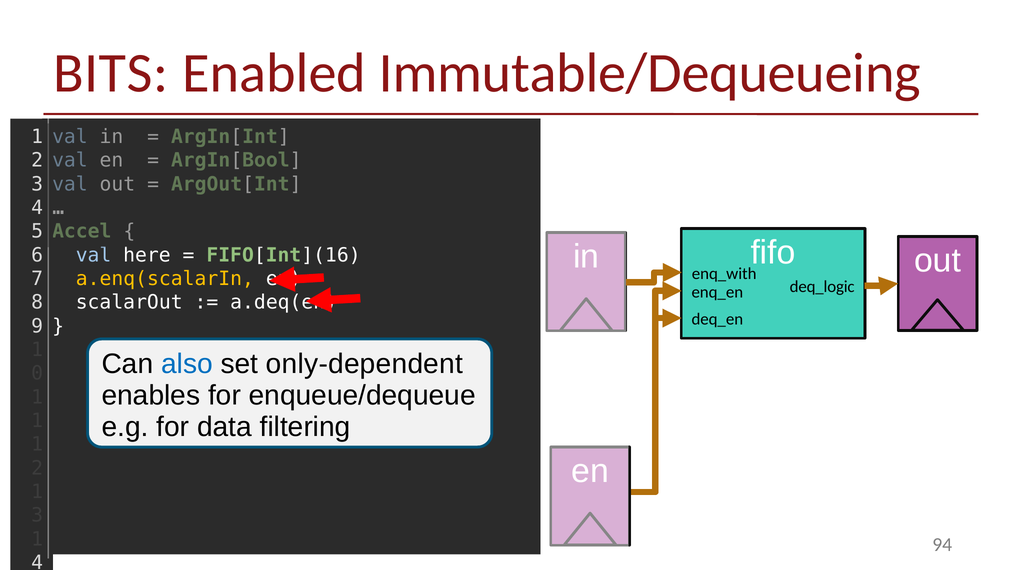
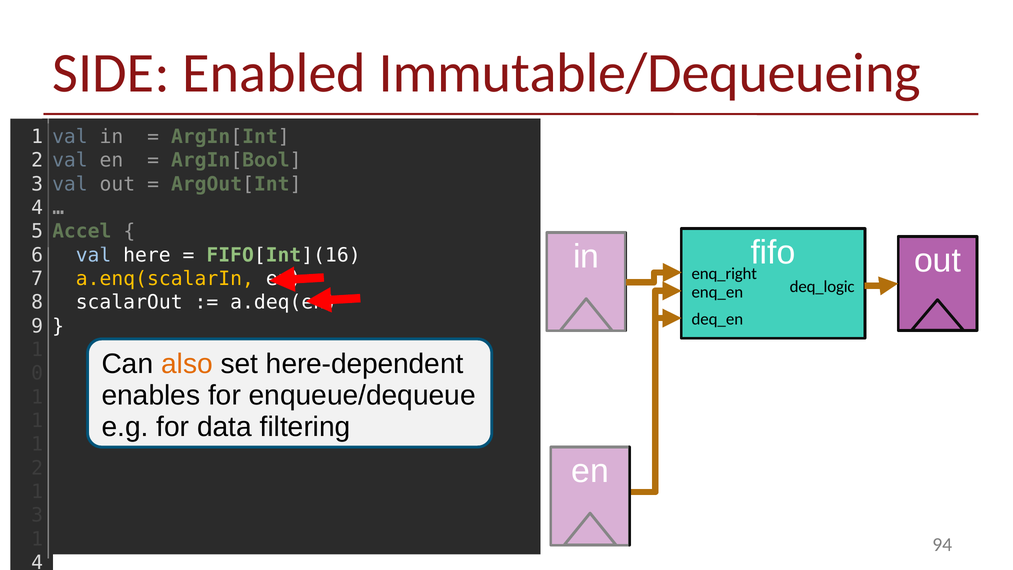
BITS: BITS -> SIDE
enq_with: enq_with -> enq_right
also colour: blue -> orange
only-dependent: only-dependent -> here-dependent
